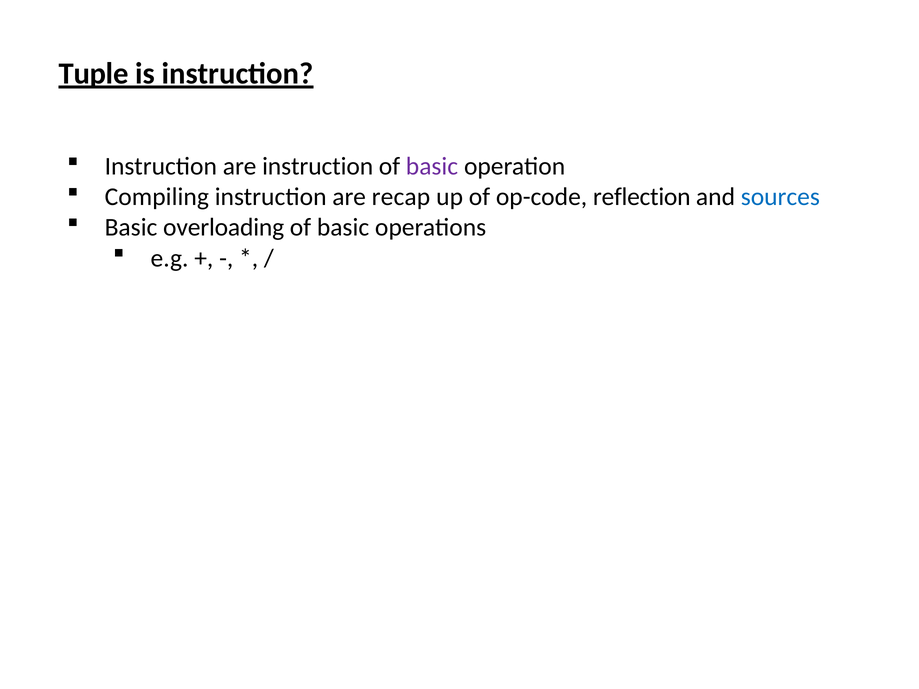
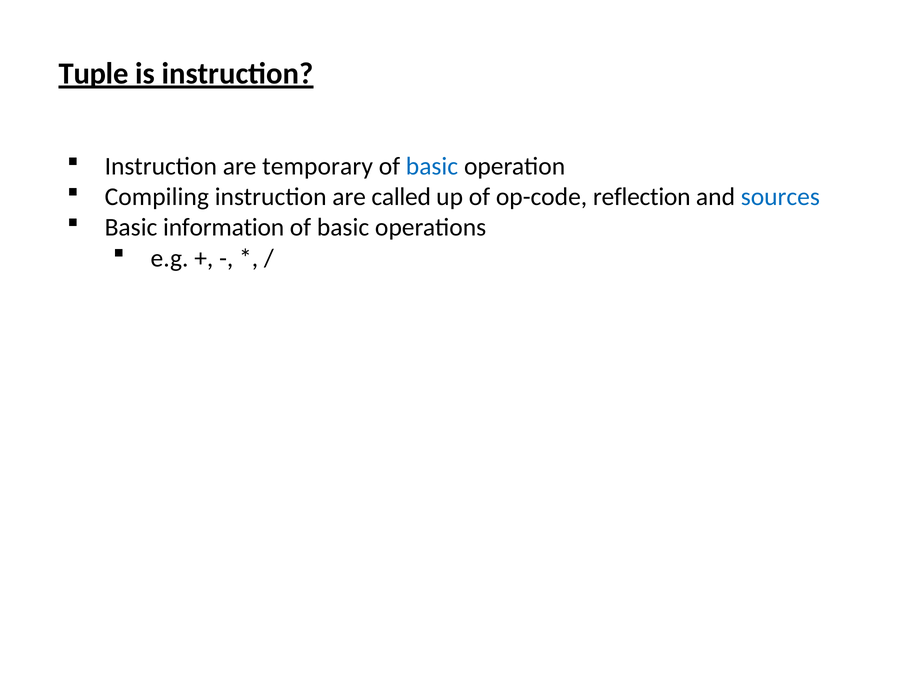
are instruction: instruction -> temporary
basic at (432, 166) colour: purple -> blue
recap: recap -> called
overloading: overloading -> information
